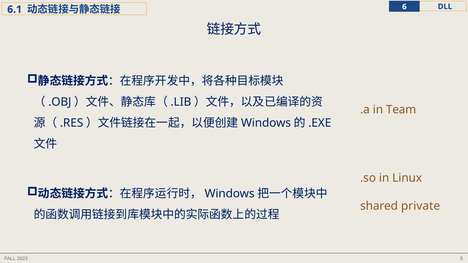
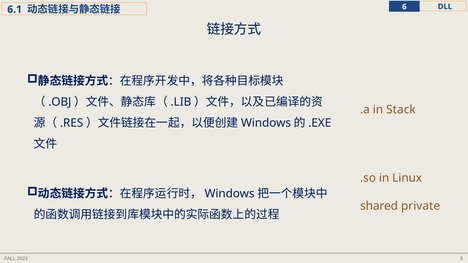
Team: Team -> Stack
